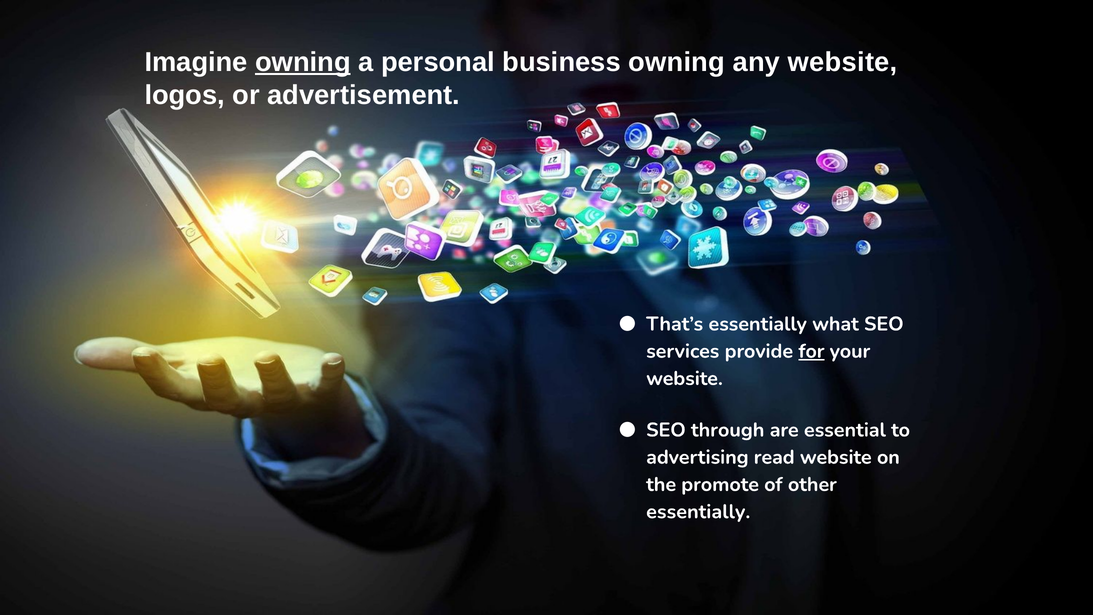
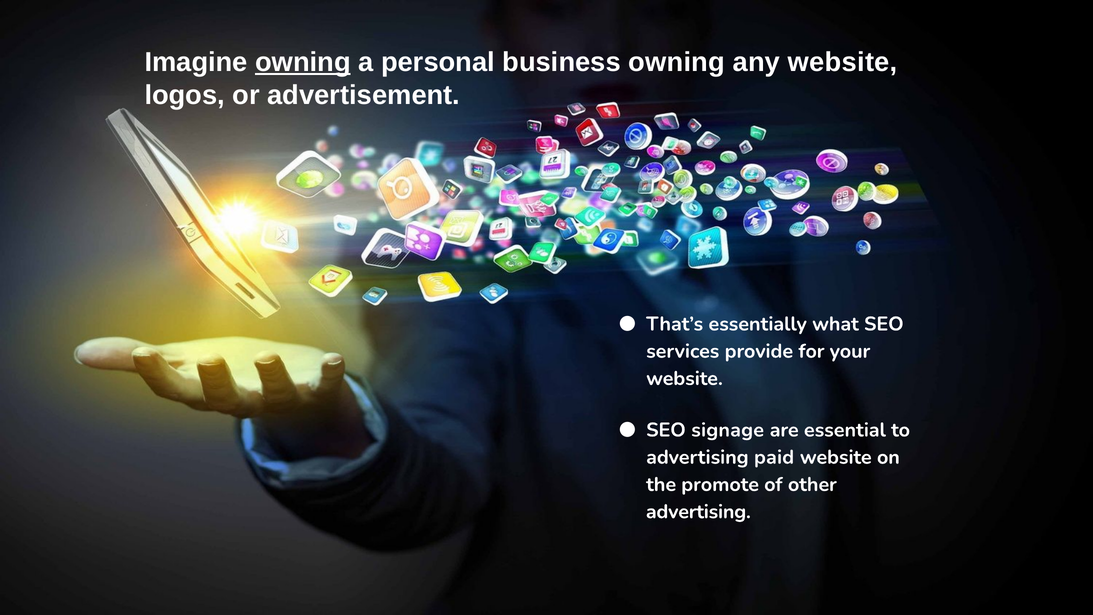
for underline: present -> none
through: through -> signage
read: read -> paid
essentially at (698, 512): essentially -> advertising
